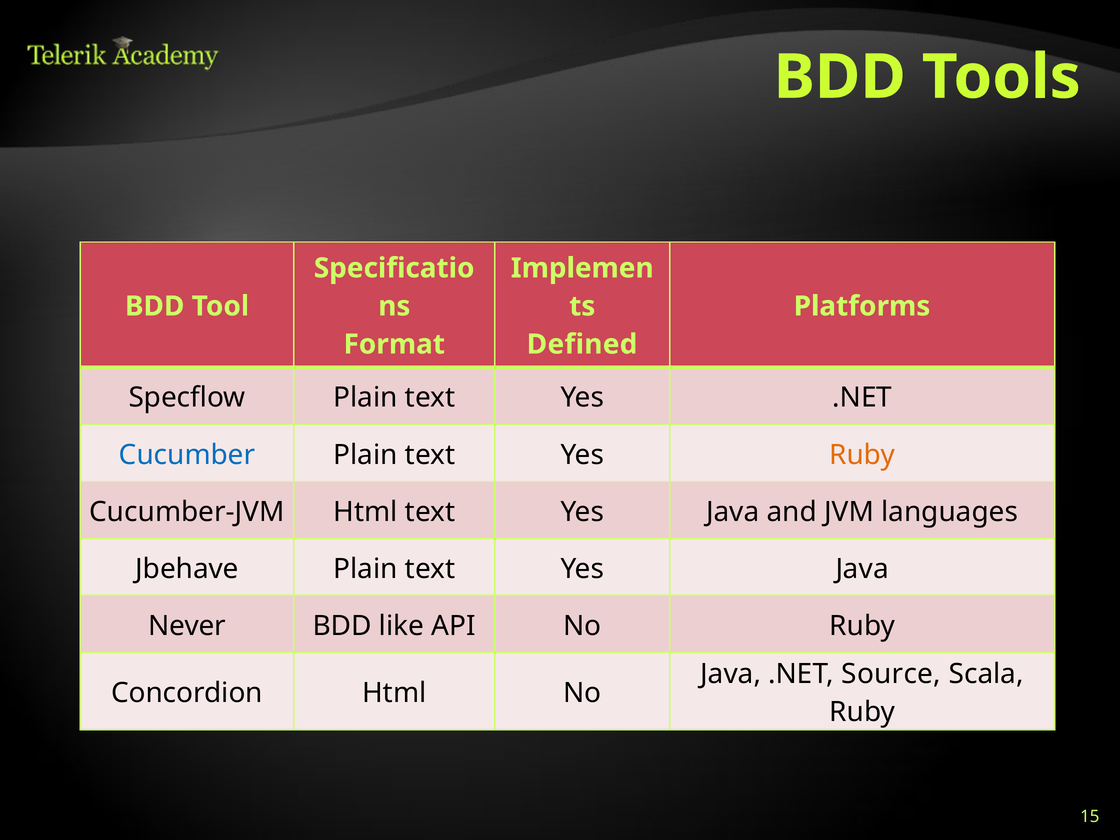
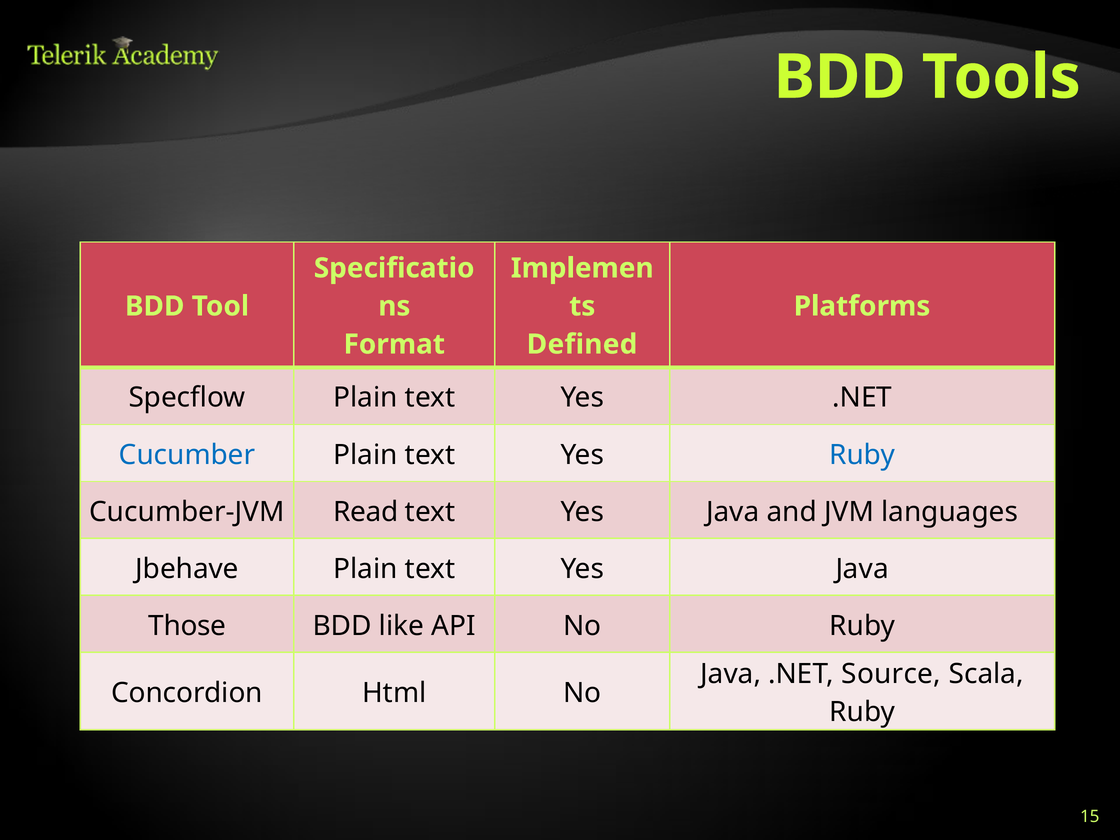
Ruby at (862, 455) colour: orange -> blue
Cucumber-JVM Html: Html -> Read
Never: Never -> Those
